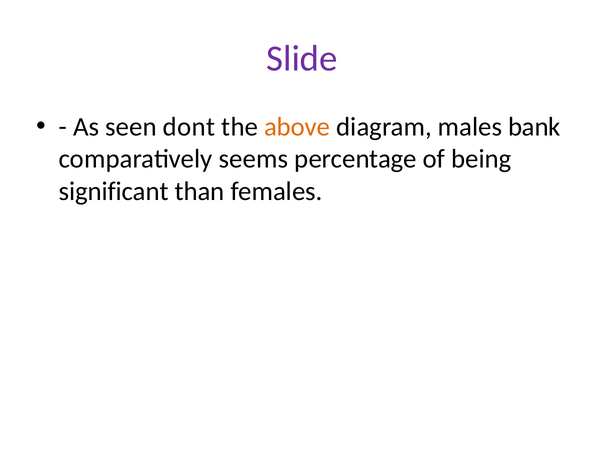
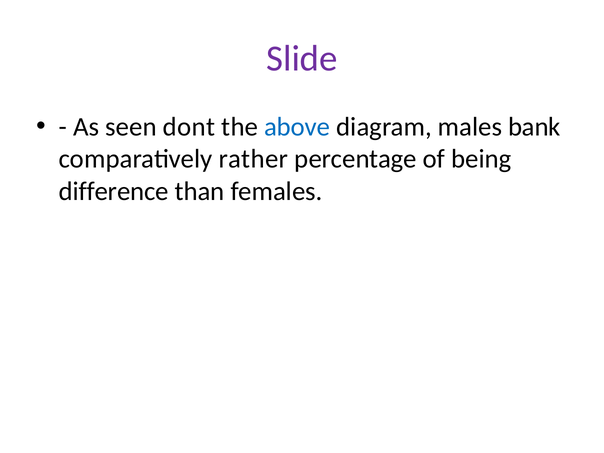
above colour: orange -> blue
seems: seems -> rather
significant: significant -> difference
